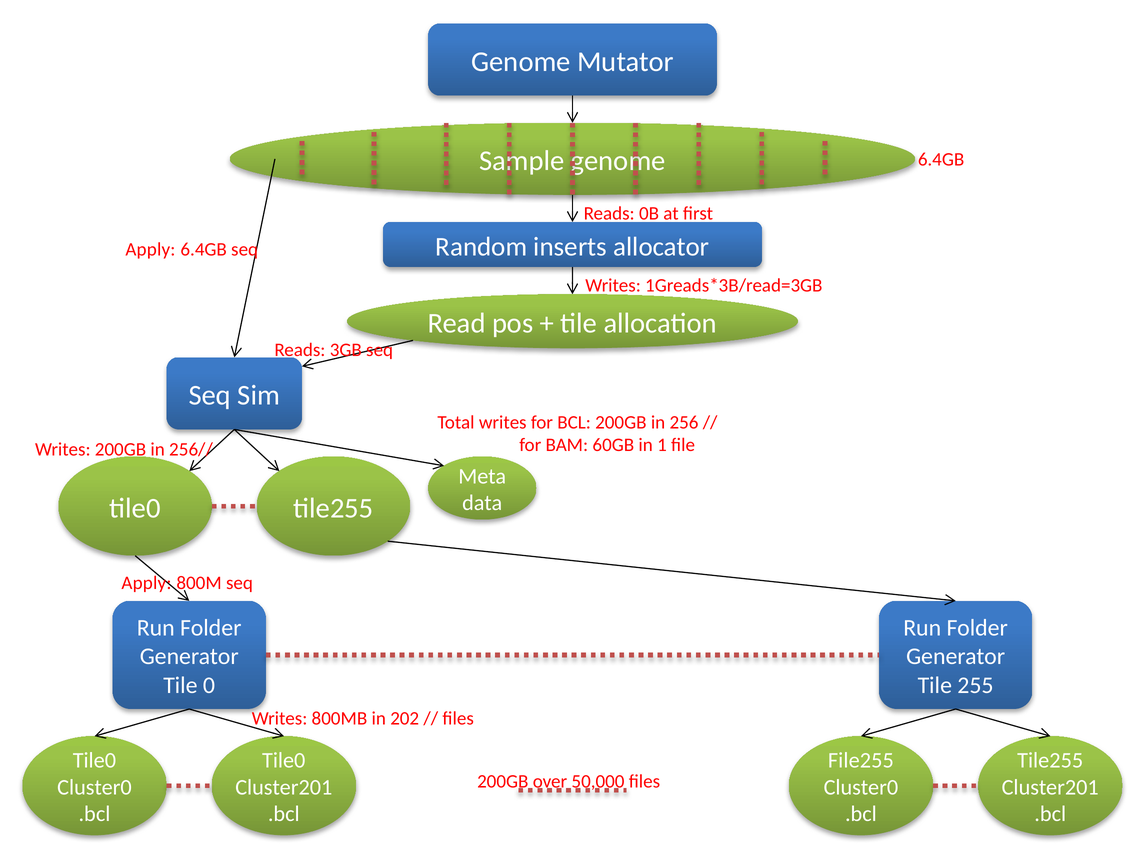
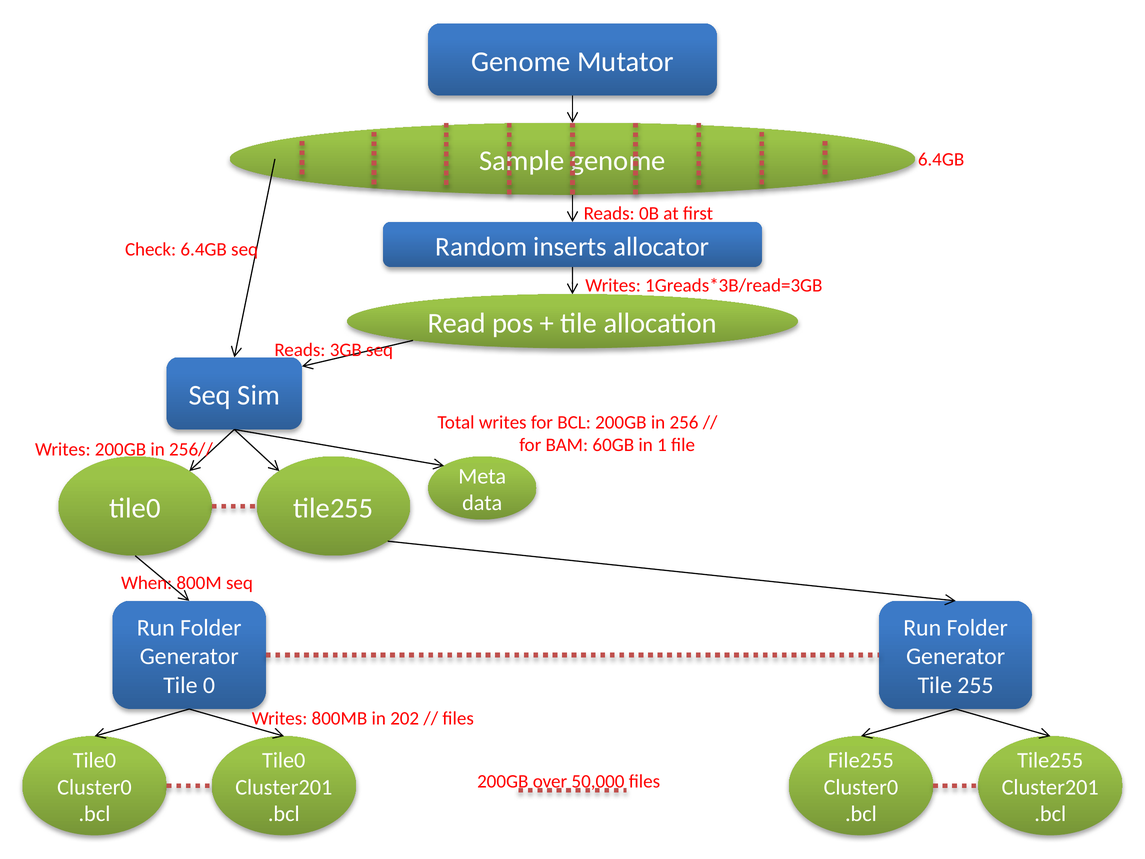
Apply at (150, 249): Apply -> Check
Apply at (146, 583): Apply -> When
